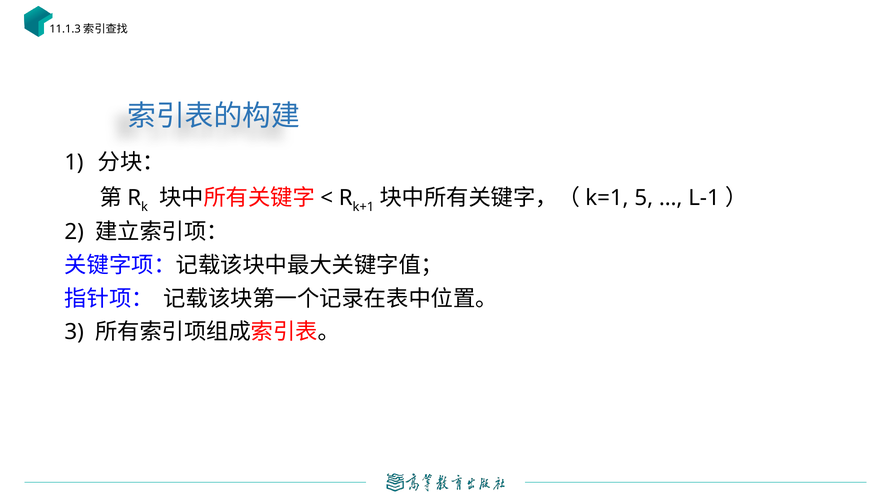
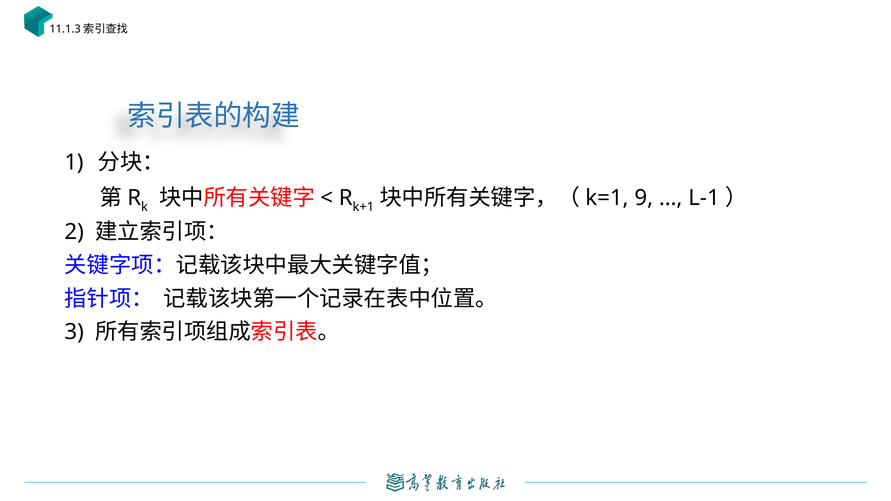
5: 5 -> 9
